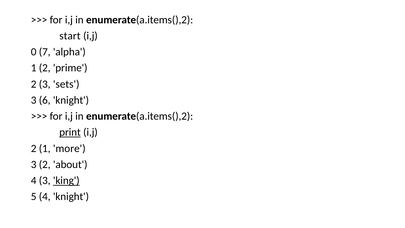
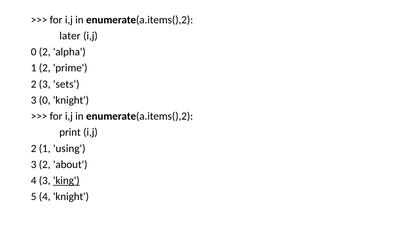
start: start -> later
0 7: 7 -> 2
3 6: 6 -> 0
print underline: present -> none
more: more -> using
